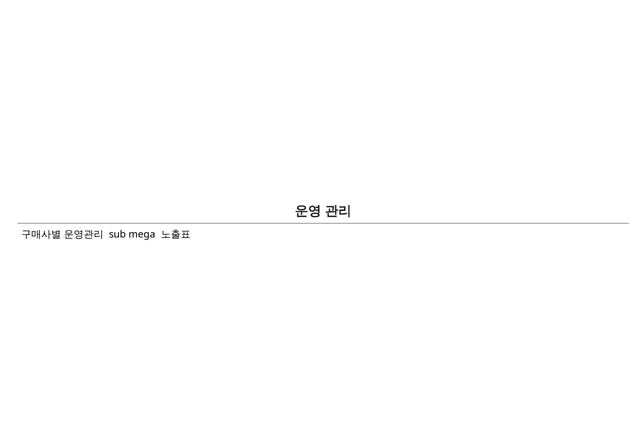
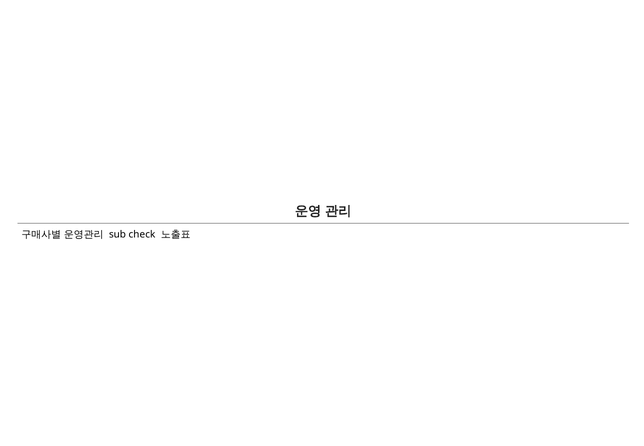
mega: mega -> check
